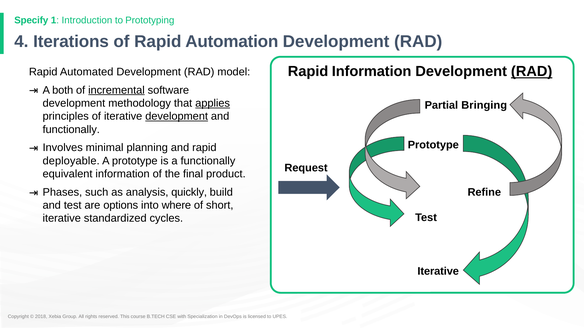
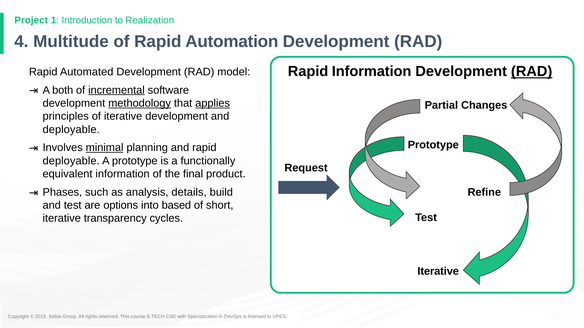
Specify: Specify -> Project
Prototyping: Prototyping -> Realization
Iterations: Iterations -> Multitude
methodology underline: none -> present
Bringing: Bringing -> Changes
development at (177, 117) underline: present -> none
functionally at (71, 130): functionally -> deployable
minimal underline: none -> present
quickly: quickly -> details
where: where -> based
standardized: standardized -> transparency
